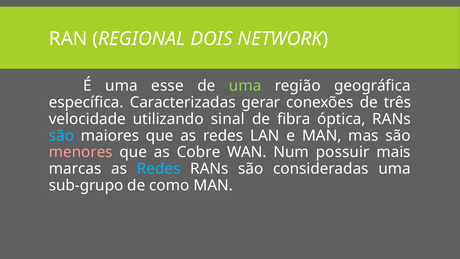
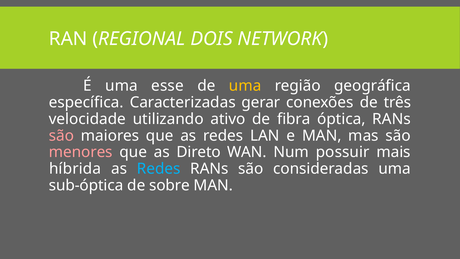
uma at (245, 86) colour: light green -> yellow
sinal: sinal -> ativo
são at (61, 136) colour: light blue -> pink
Cobre: Cobre -> Direto
marcas: marcas -> híbrida
sub-grupo: sub-grupo -> sub-óptica
como: como -> sobre
